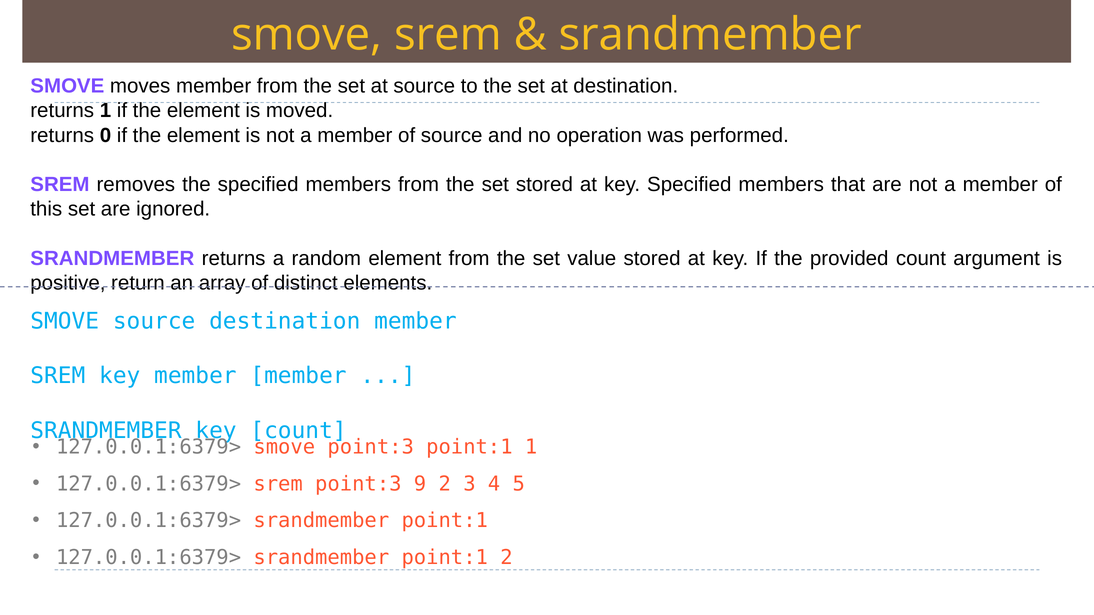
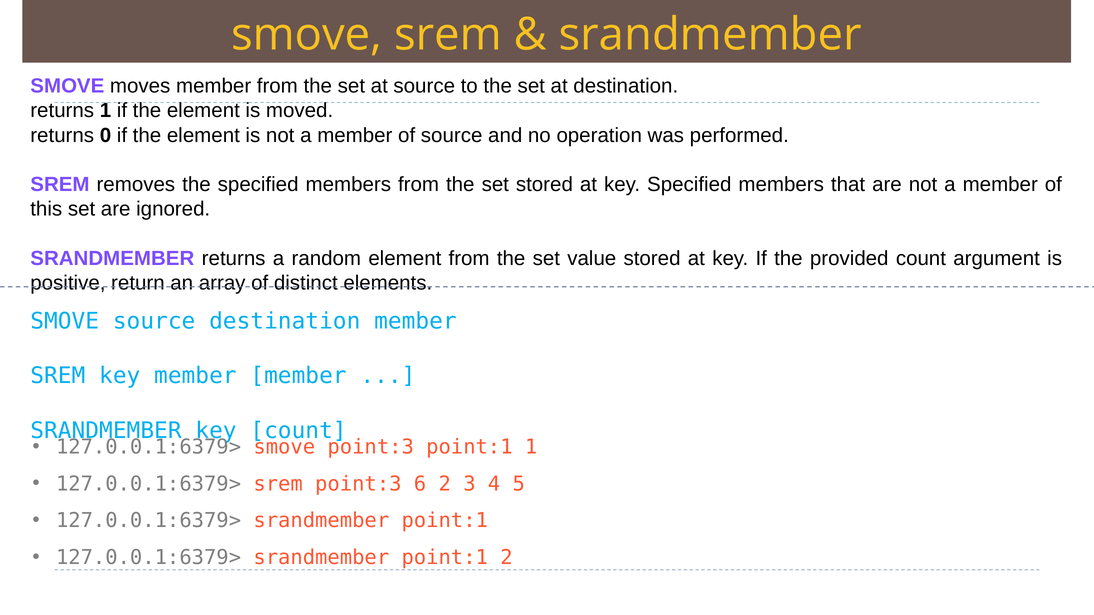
9: 9 -> 6
